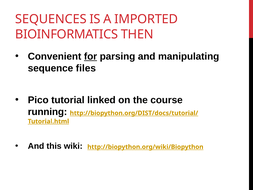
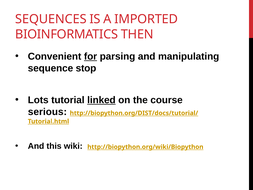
files: files -> stop
Pico: Pico -> Lots
linked underline: none -> present
running: running -> serious
